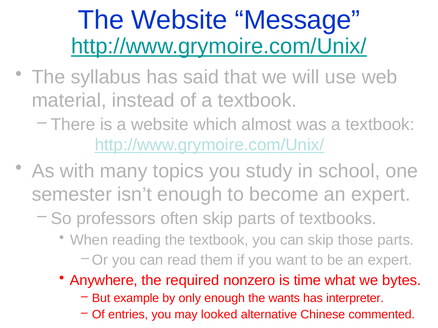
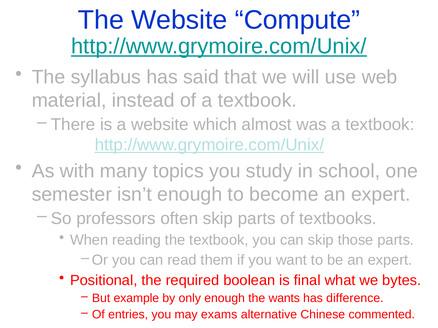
Message: Message -> Compute
Anywhere: Anywhere -> Positional
nonzero: nonzero -> boolean
time: time -> final
interpreter: interpreter -> difference
looked: looked -> exams
